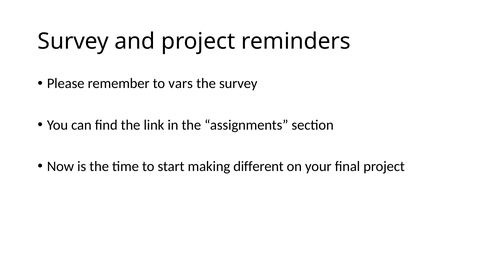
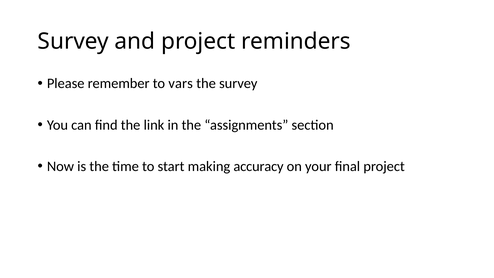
different: different -> accuracy
